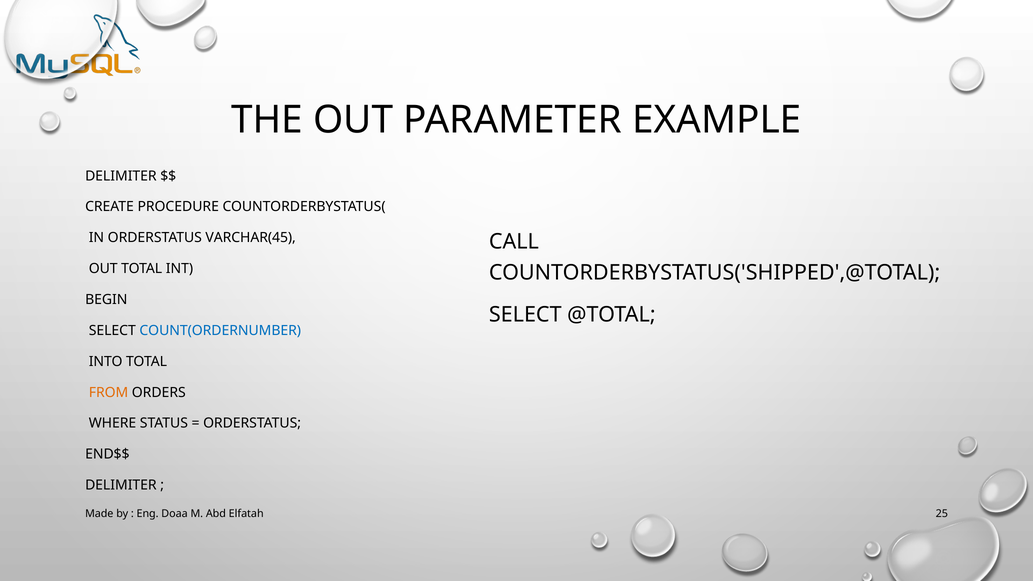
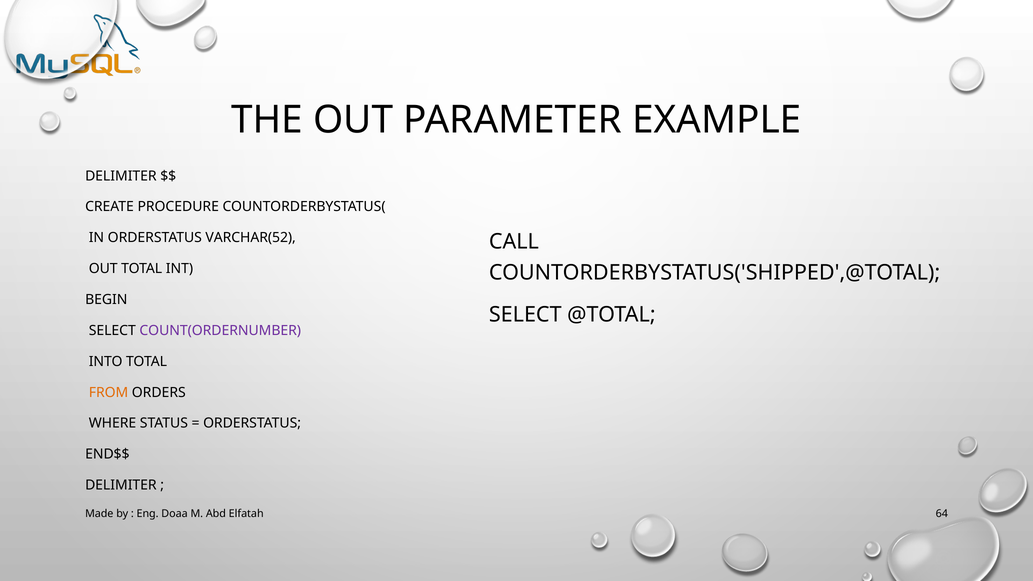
VARCHAR(45: VARCHAR(45 -> VARCHAR(52
COUNT(ORDERNUMBER colour: blue -> purple
25: 25 -> 64
